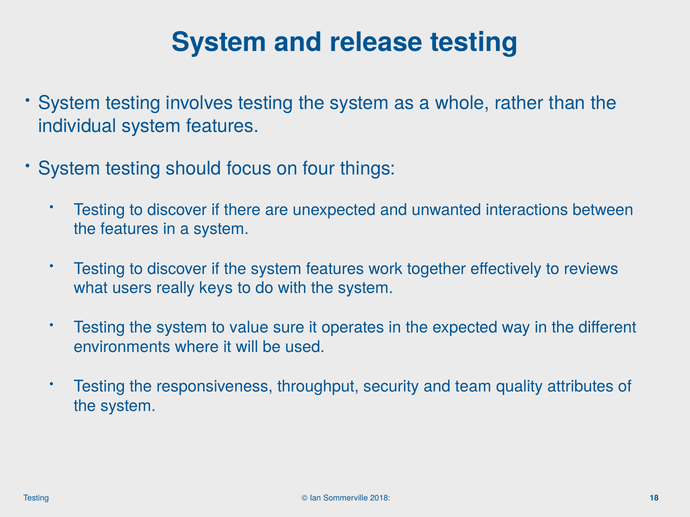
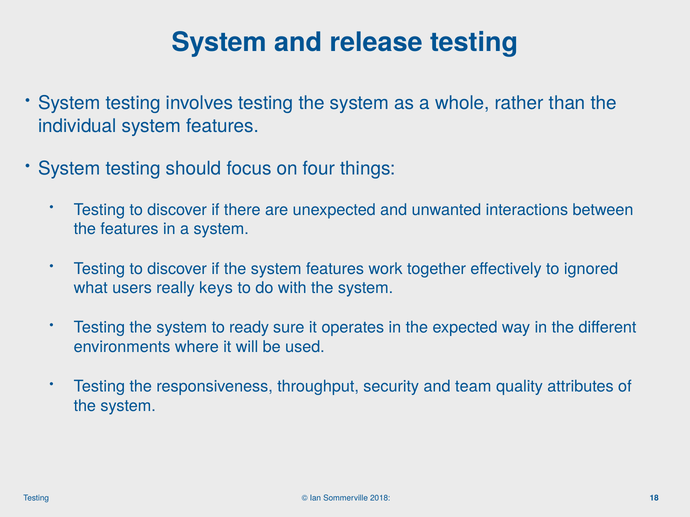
reviews: reviews -> ignored
value: value -> ready
